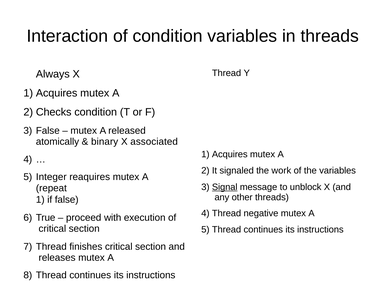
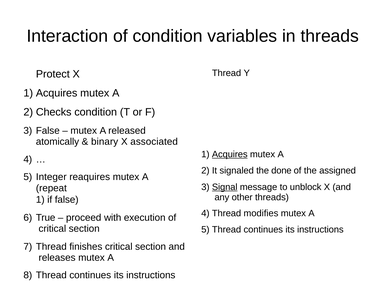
Always: Always -> Protect
Acquires at (230, 154) underline: none -> present
work: work -> done
the variables: variables -> assigned
negative: negative -> modifies
